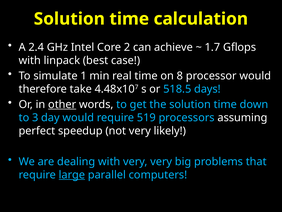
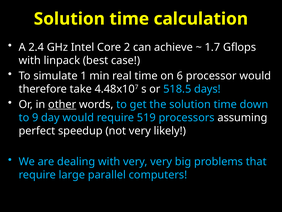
8: 8 -> 6
3: 3 -> 9
large underline: present -> none
